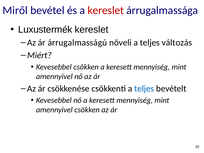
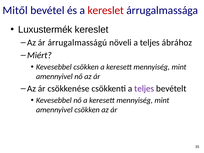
Miről: Miről -> Mitől
változás: változás -> ábrához
teljes at (144, 89) colour: blue -> purple
